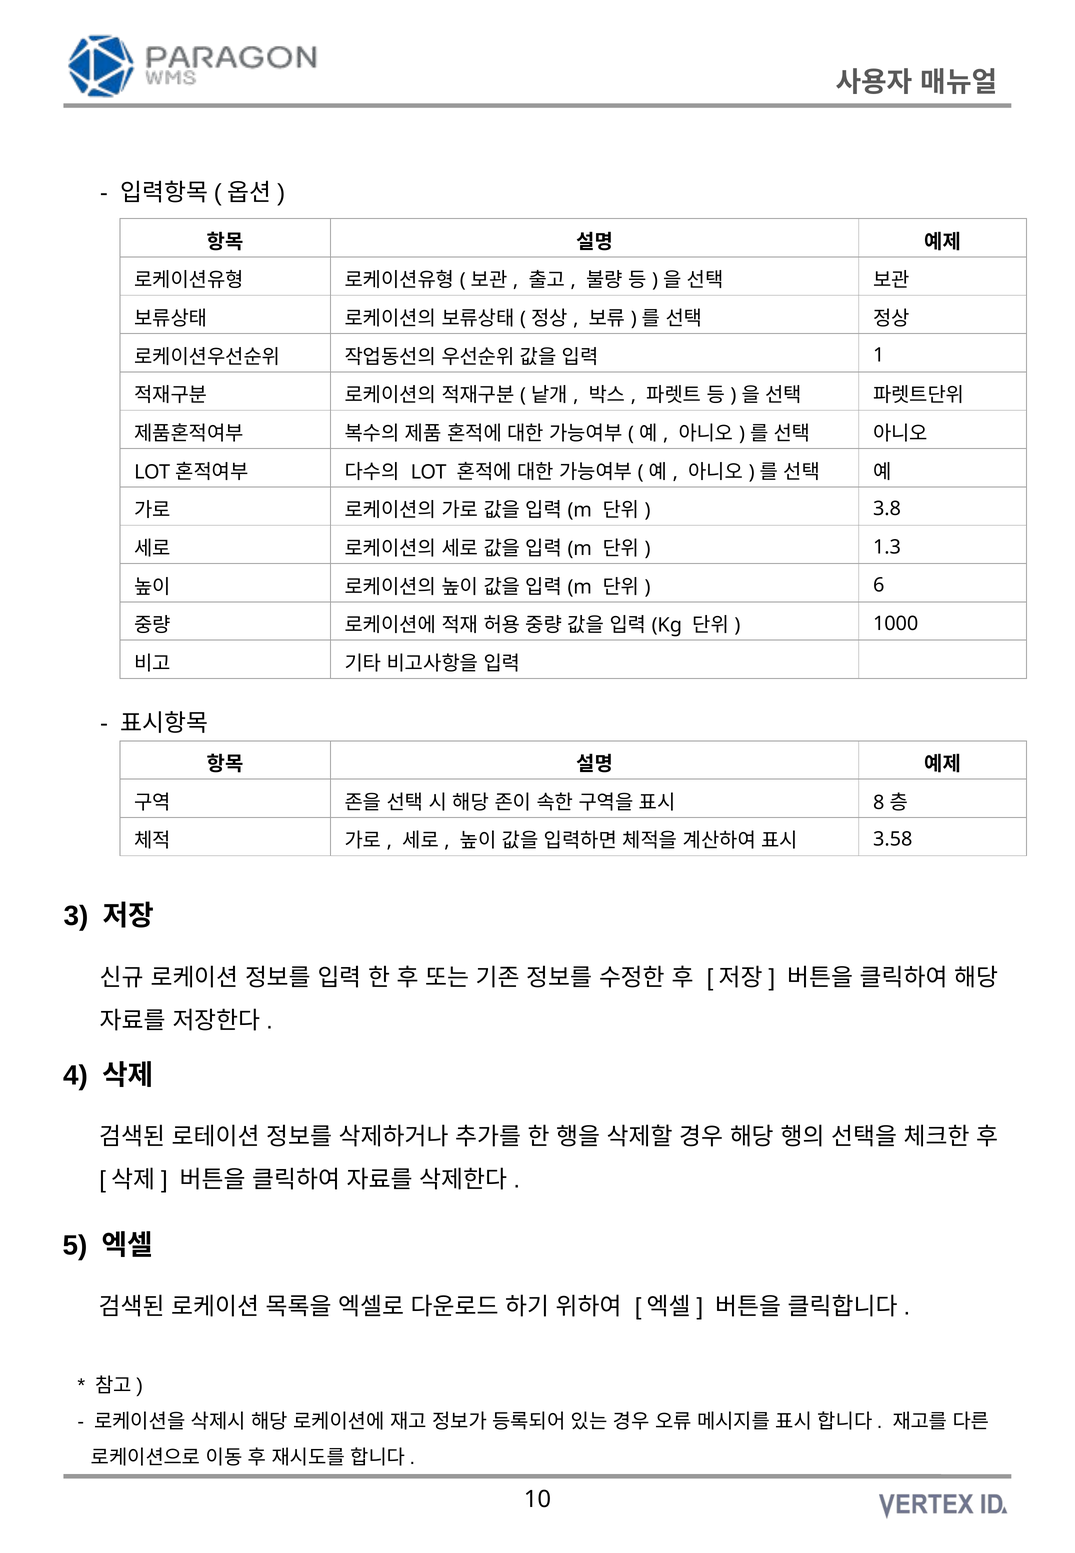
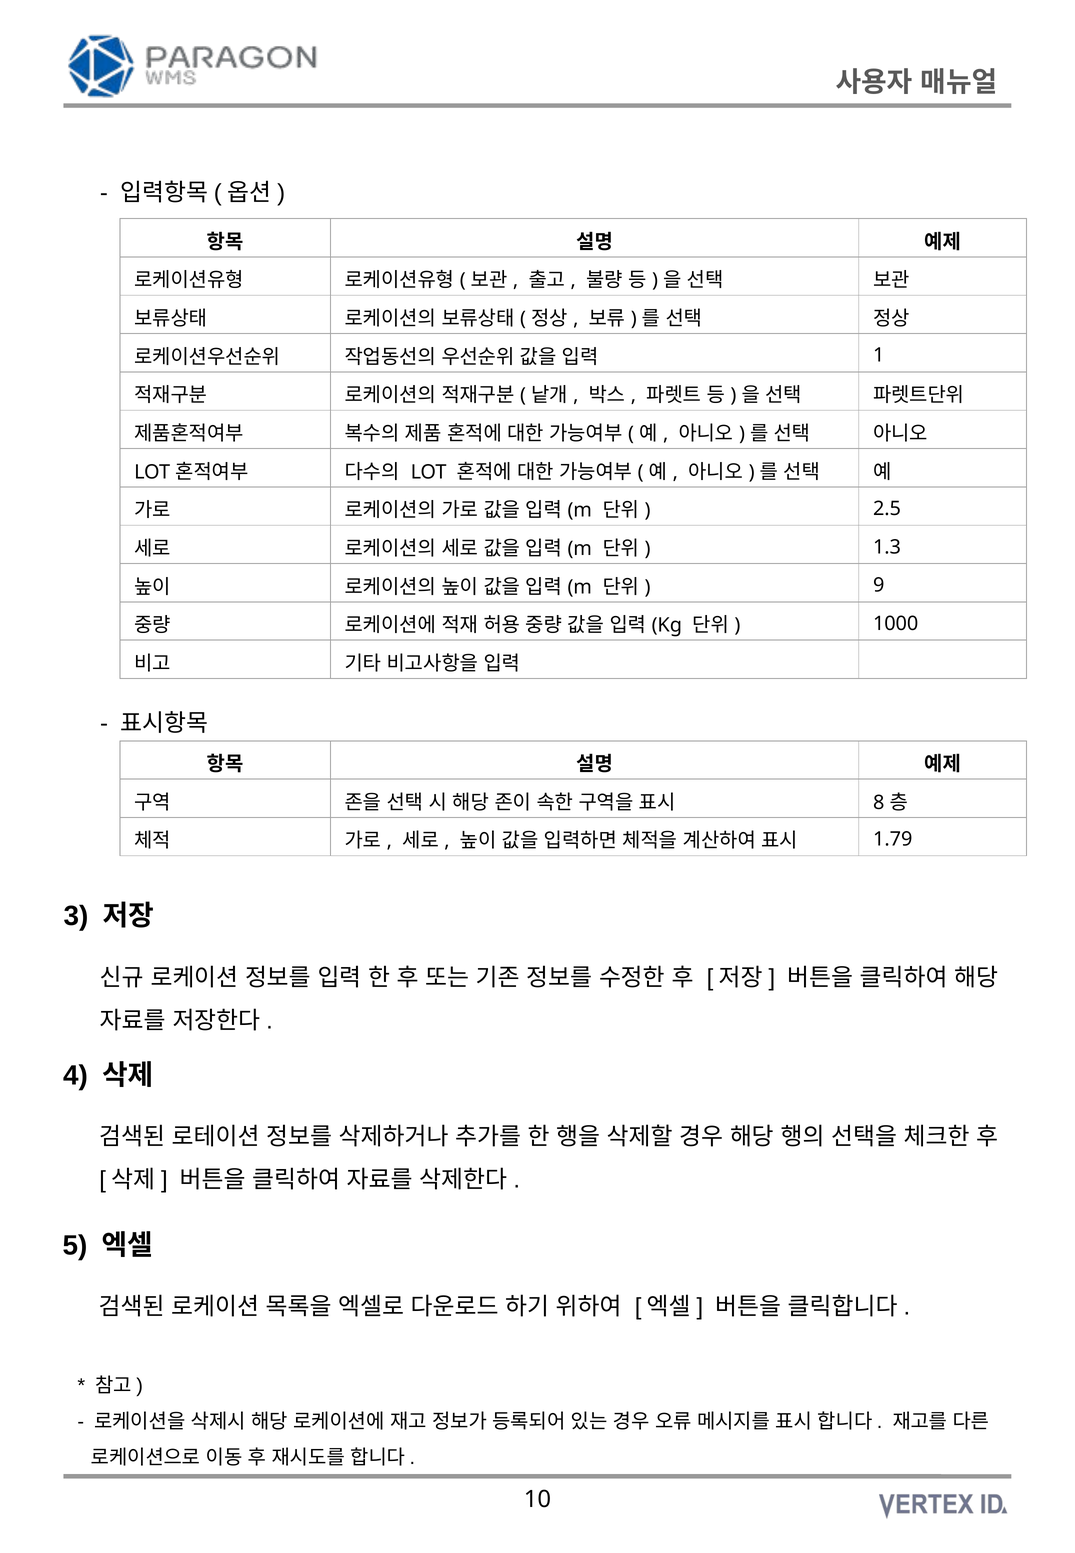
3.8: 3.8 -> 2.5
6: 6 -> 9
3.58: 3.58 -> 1.79
